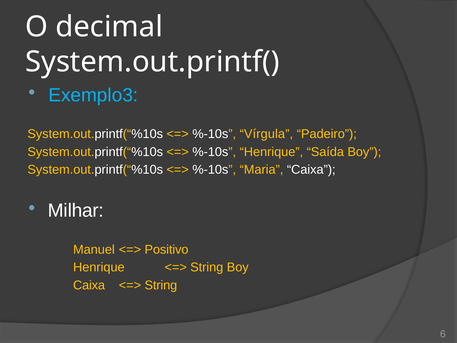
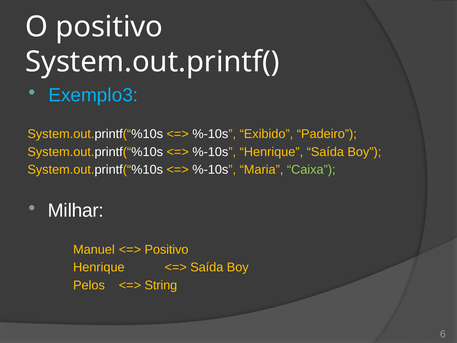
O decimal: decimal -> positivo
Vírgula: Vírgula -> Exibido
Caixa at (311, 169) colour: white -> light green
String at (207, 267): String -> Saída
Caixa at (89, 285): Caixa -> Pelos
